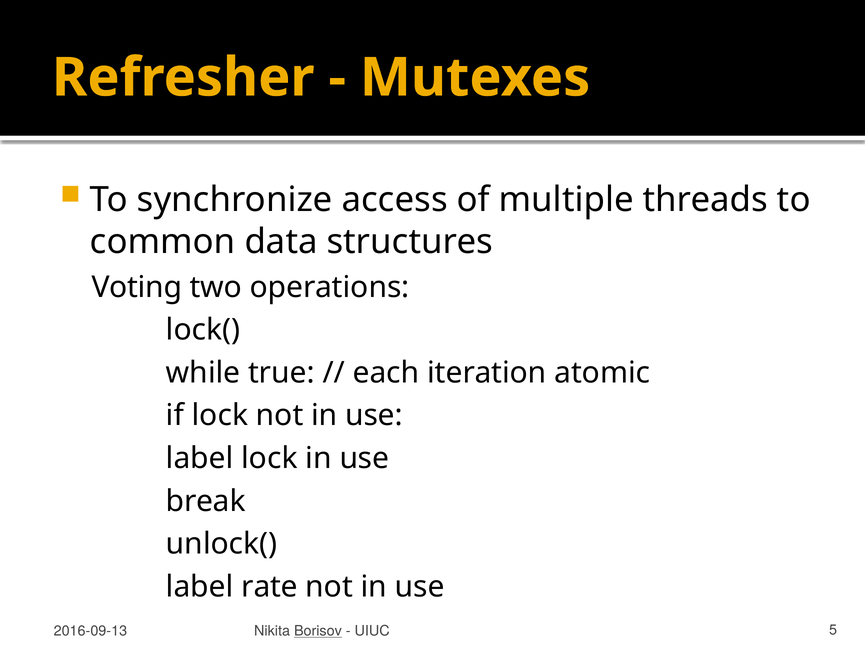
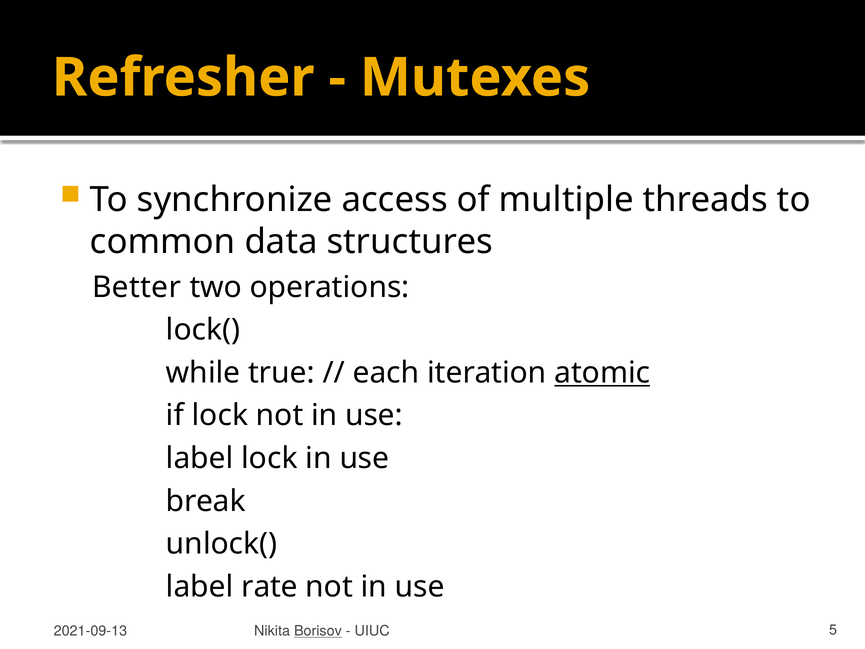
Voting: Voting -> Better
atomic underline: none -> present
2016-09-13: 2016-09-13 -> 2021-09-13
